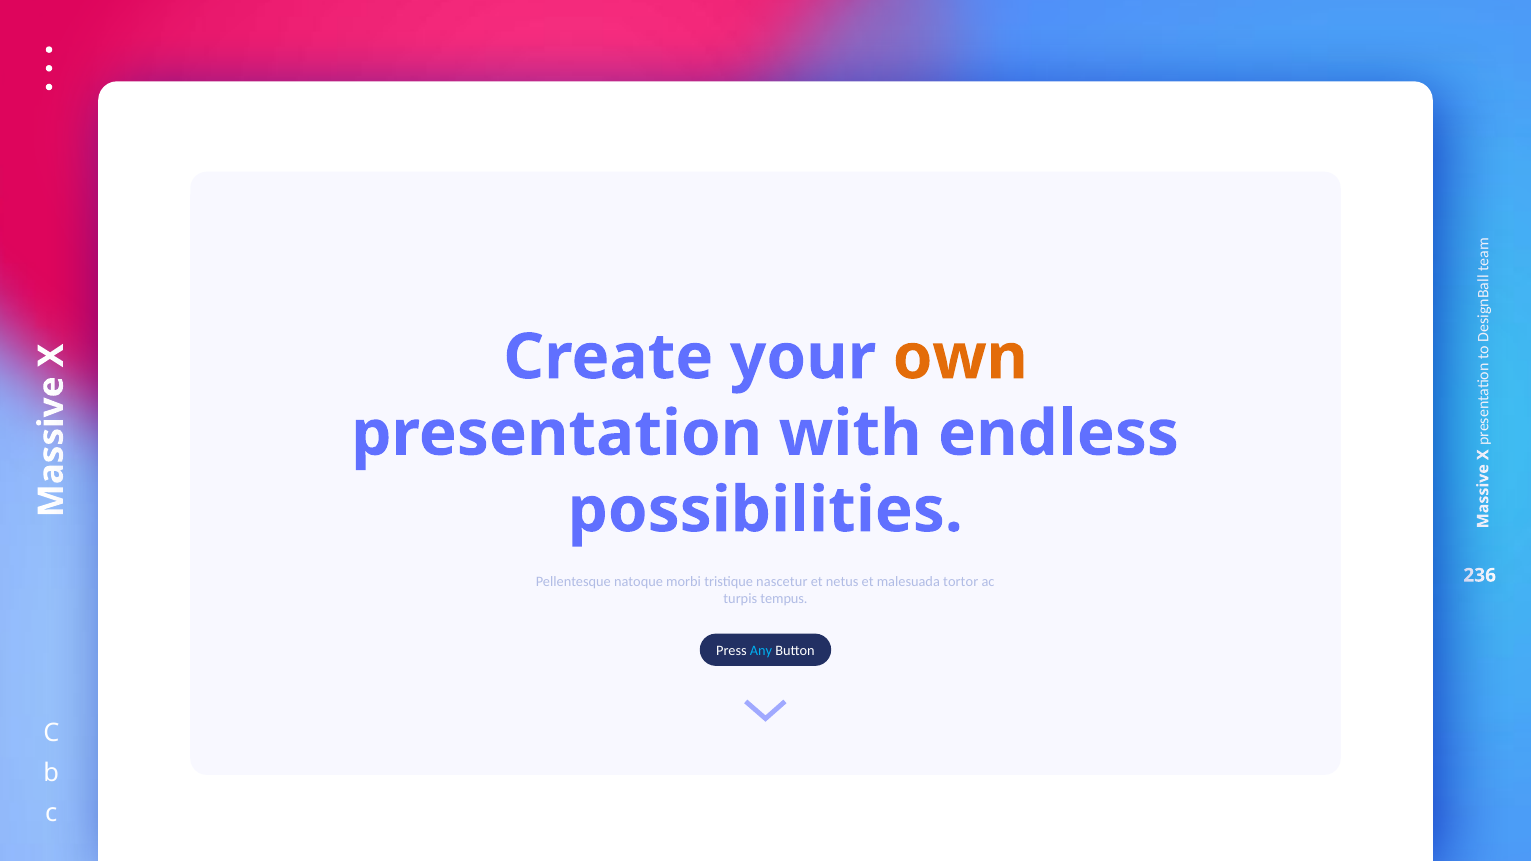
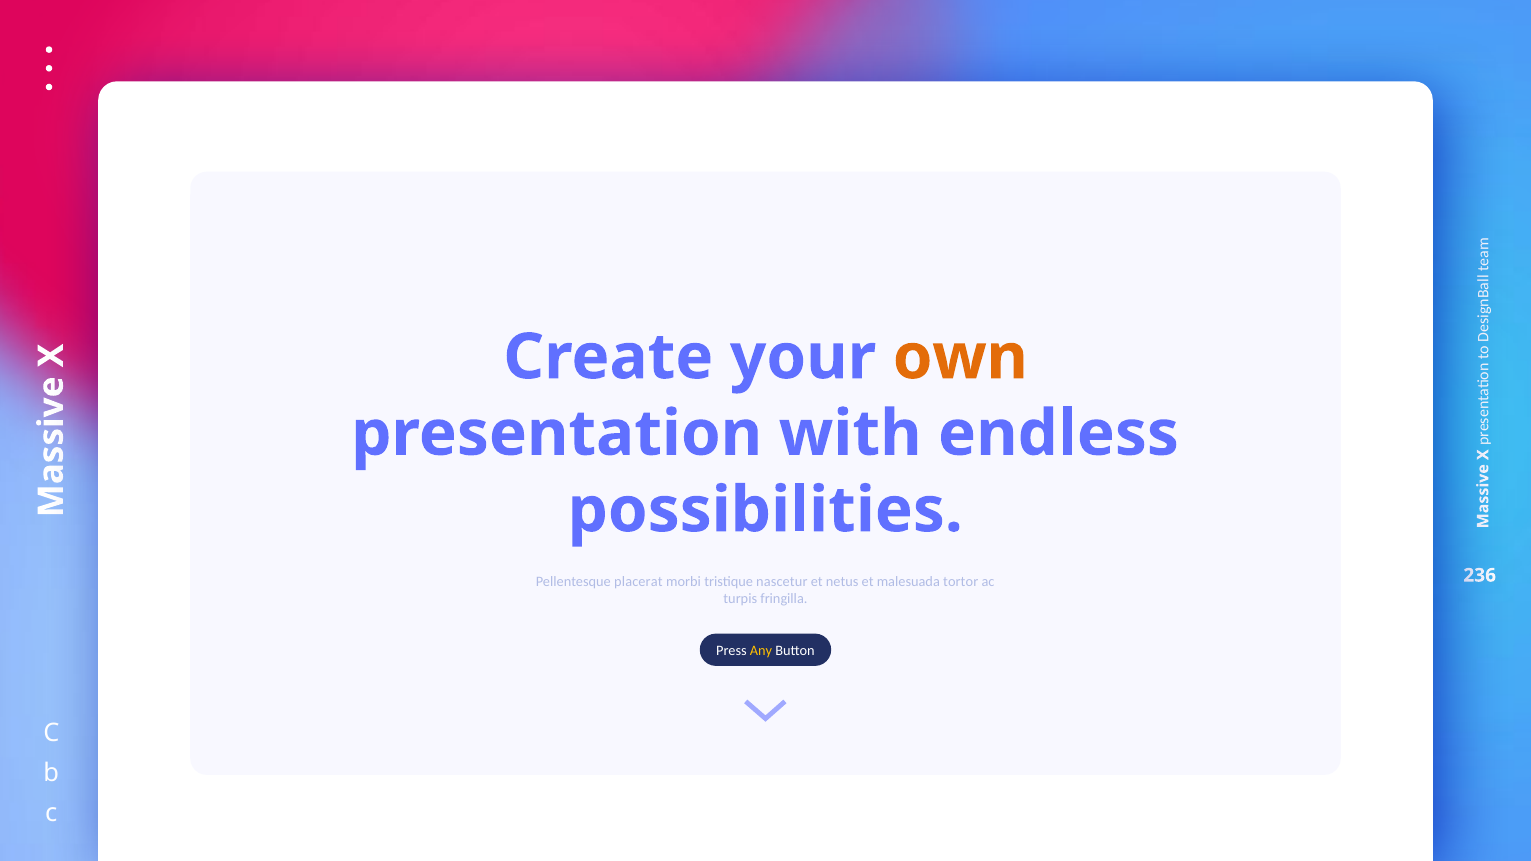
natoque: natoque -> placerat
tempus: tempus -> fringilla
Any colour: light blue -> yellow
